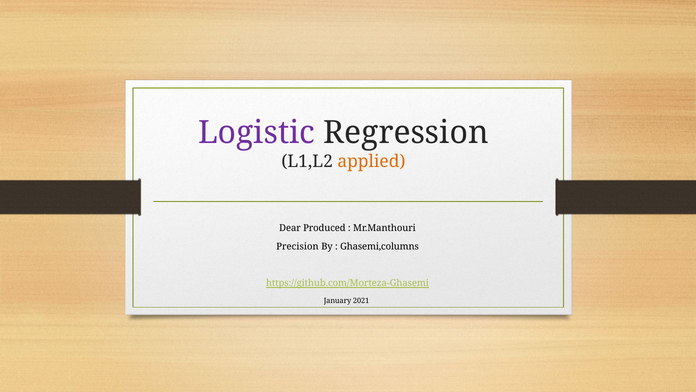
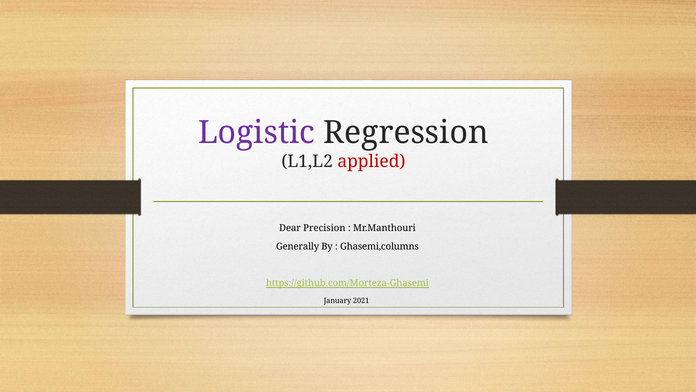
applied colour: orange -> red
Produced: Produced -> Precision
Precision: Precision -> Generally
